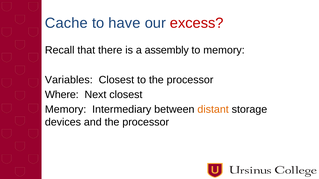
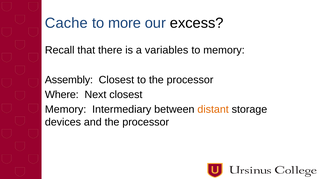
have: have -> more
excess colour: red -> black
assembly: assembly -> variables
Variables: Variables -> Assembly
